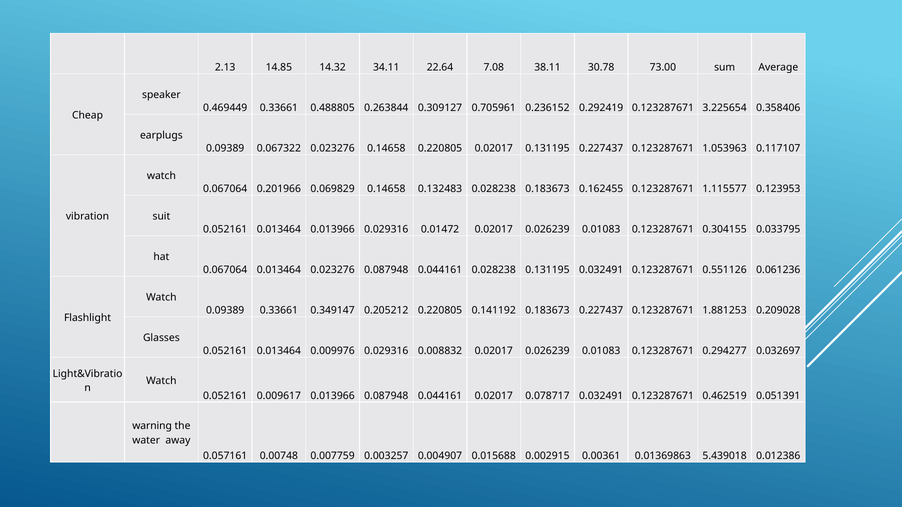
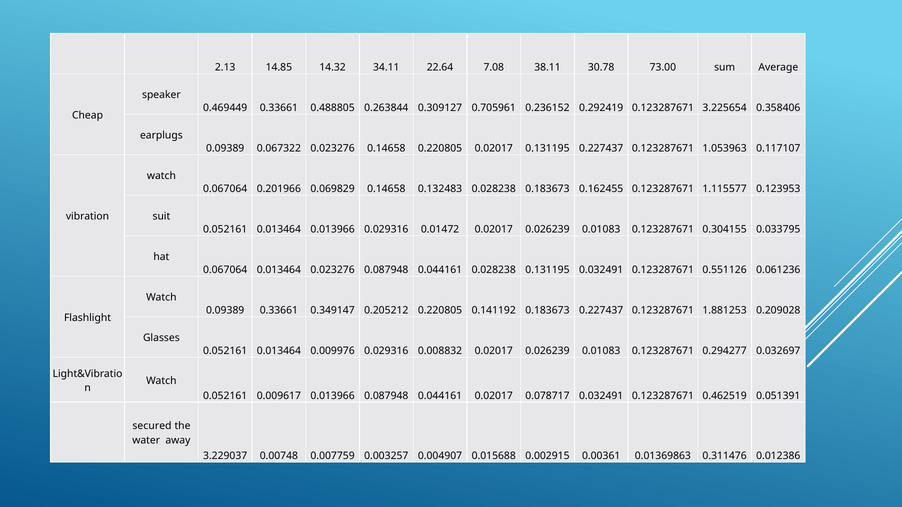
warning: warning -> secured
0.057161: 0.057161 -> 3.229037
5.439018: 5.439018 -> 0.311476
